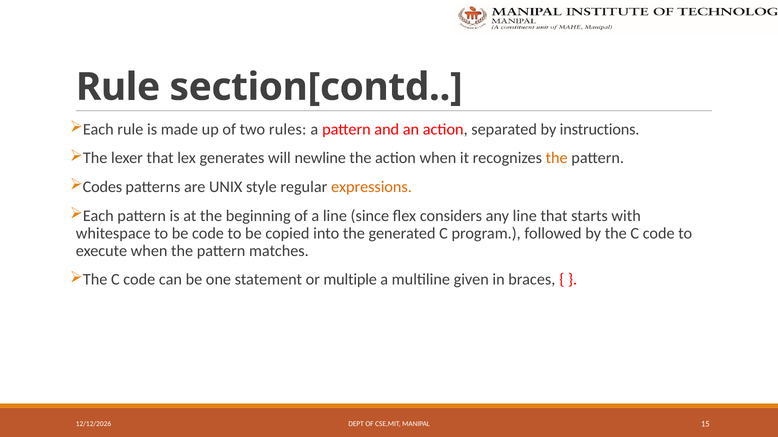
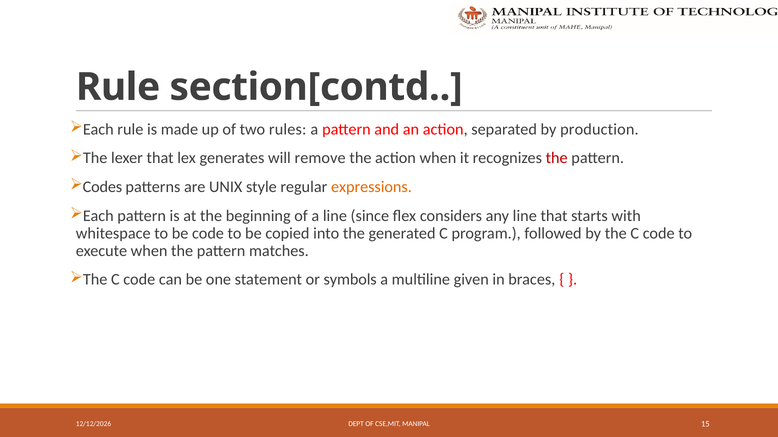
instructions: instructions -> production
newline: newline -> remove
the at (557, 158) colour: orange -> red
multiple: multiple -> symbols
